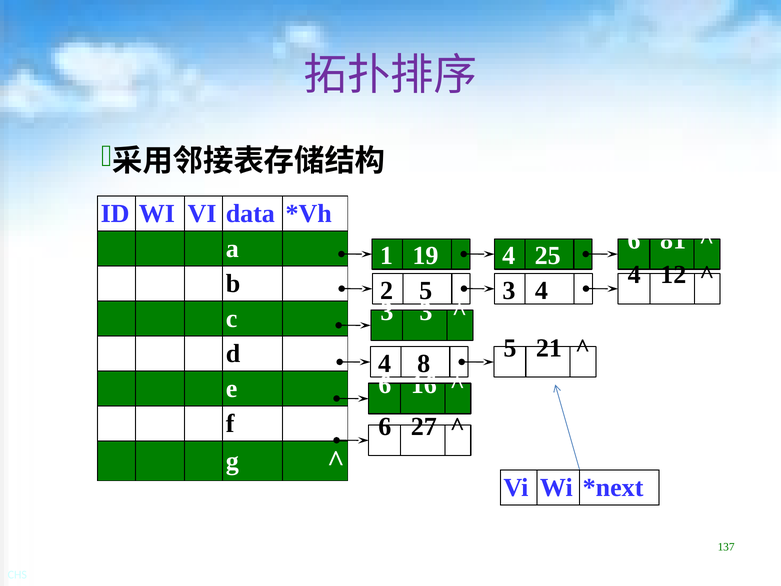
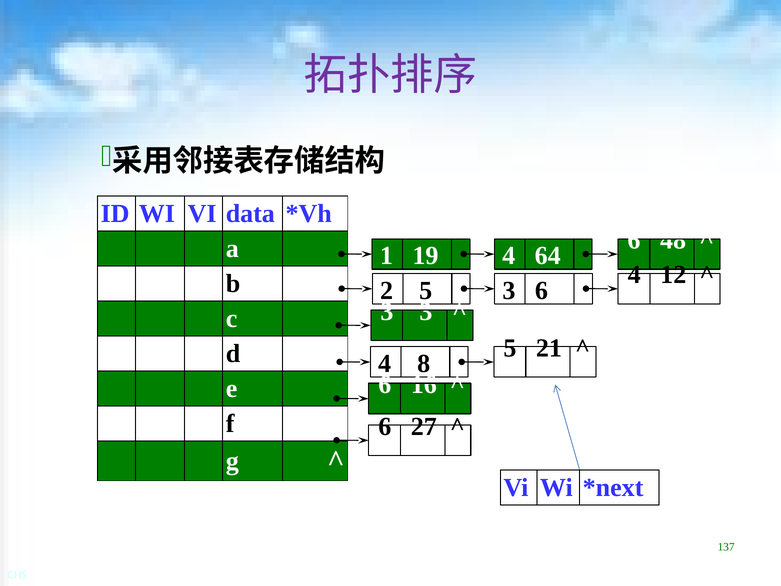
81: 81 -> 48
25: 25 -> 64
3 4: 4 -> 6
